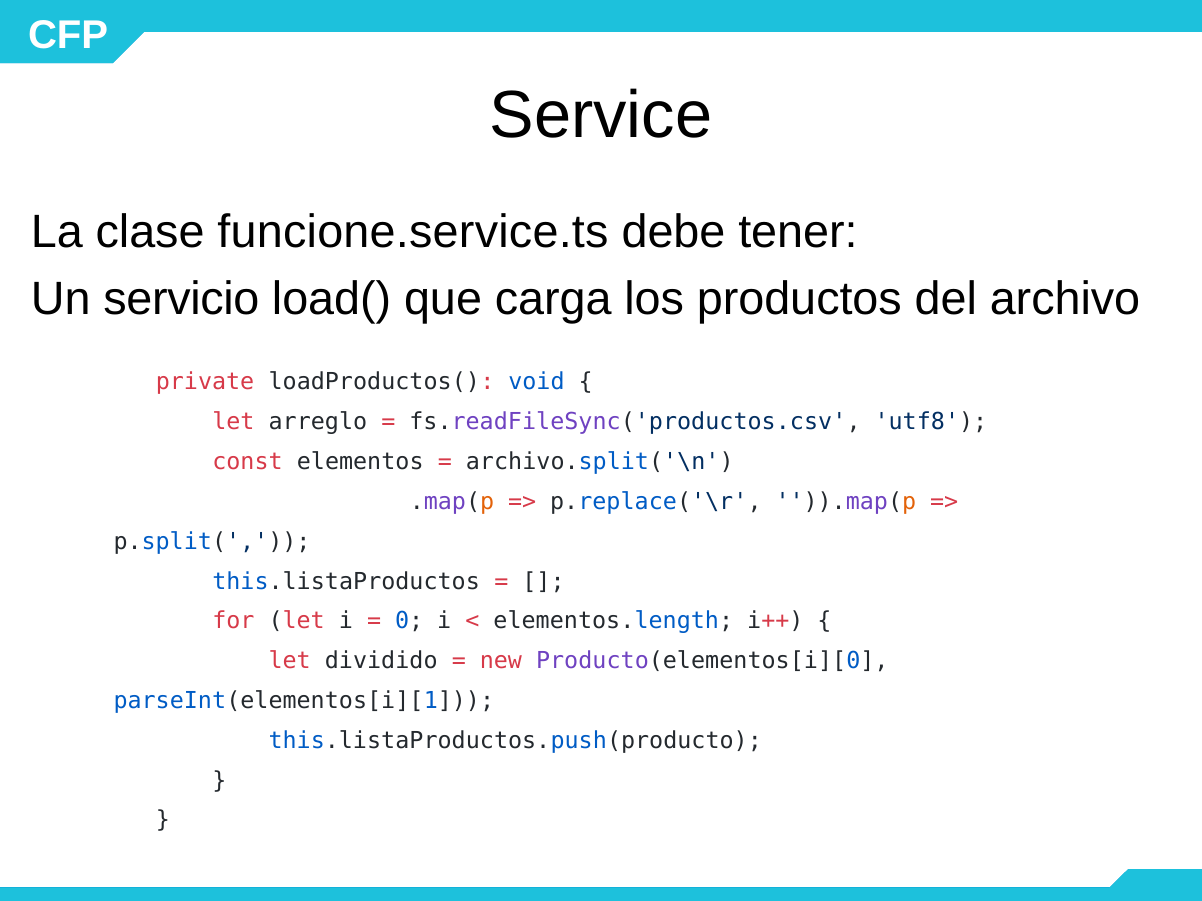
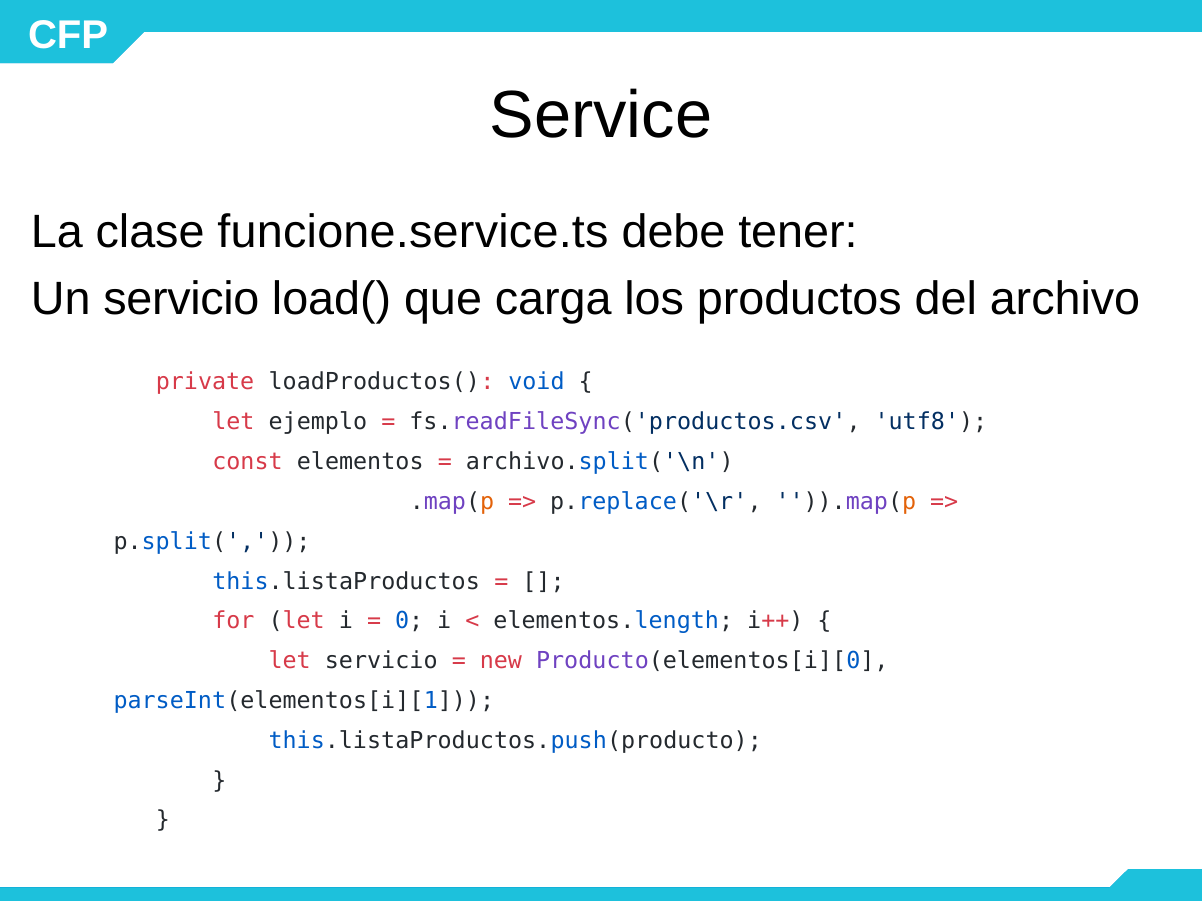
arreglo: arreglo -> ejemplo
let dividido: dividido -> servicio
